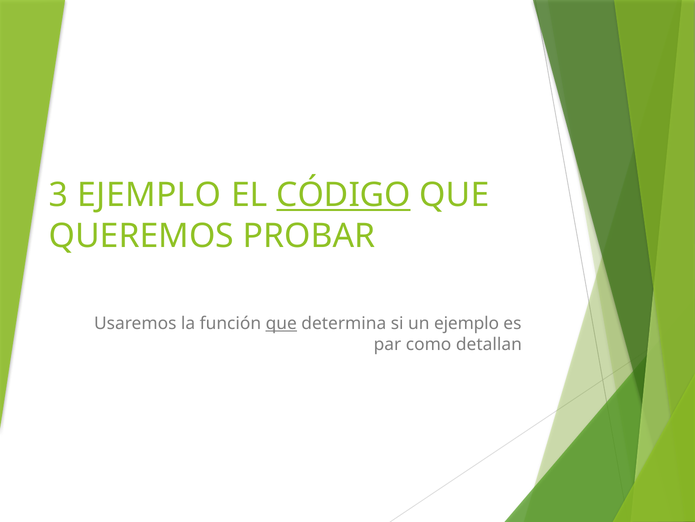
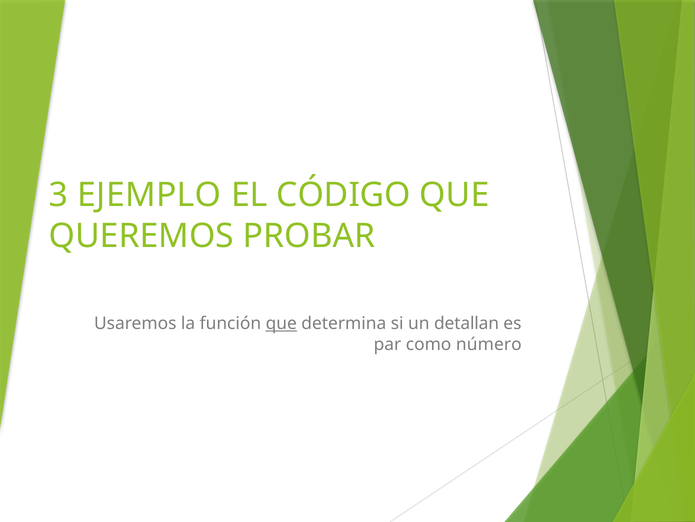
CÓDIGO underline: present -> none
un ejemplo: ejemplo -> detallan
detallan: detallan -> número
